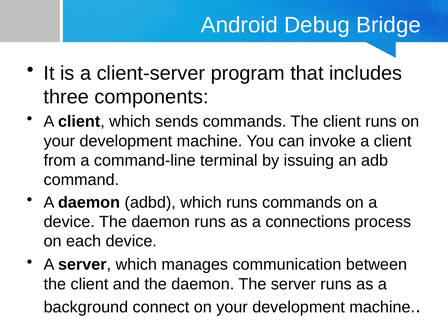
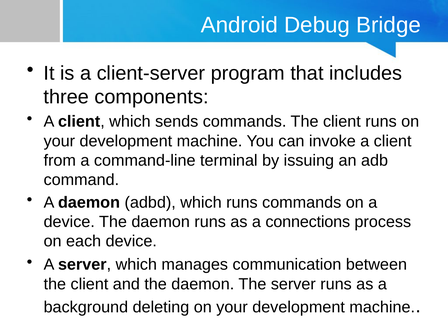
connect: connect -> deleting
